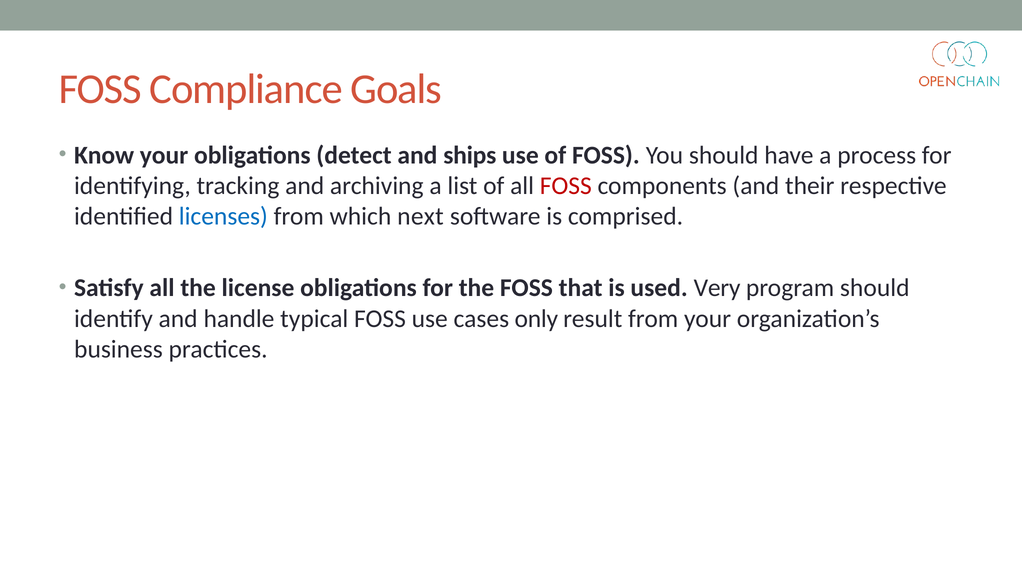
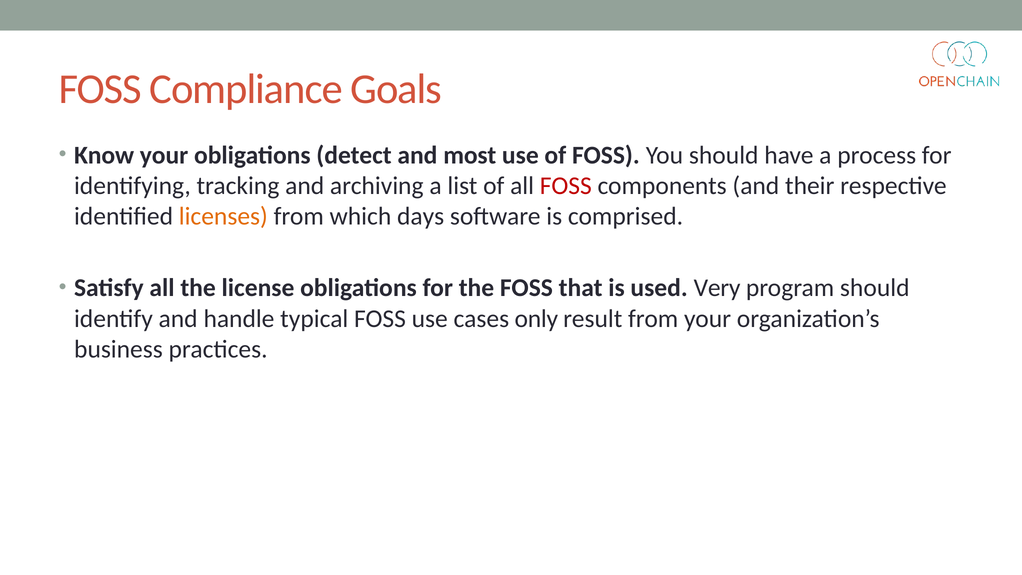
ships: ships -> most
licenses colour: blue -> orange
next: next -> days
